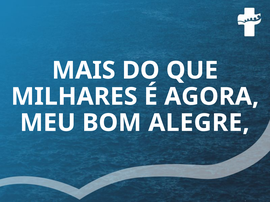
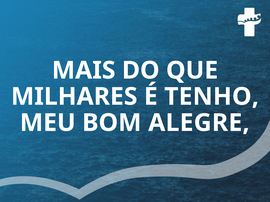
AGORA: AGORA -> TENHO
